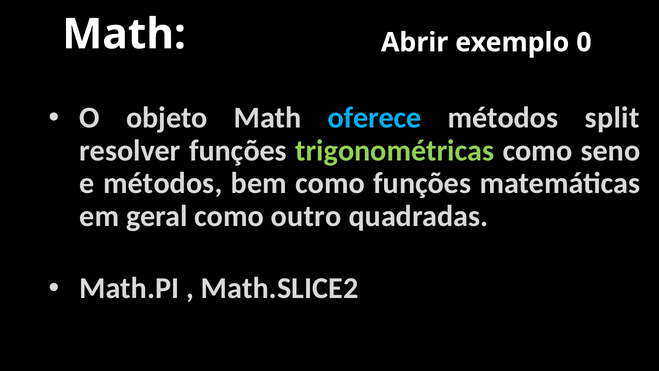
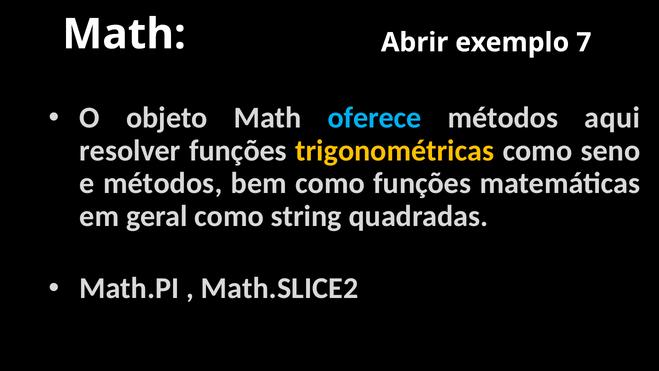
0: 0 -> 7
split: split -> aqui
trigonométricas colour: light green -> yellow
outro: outro -> string
